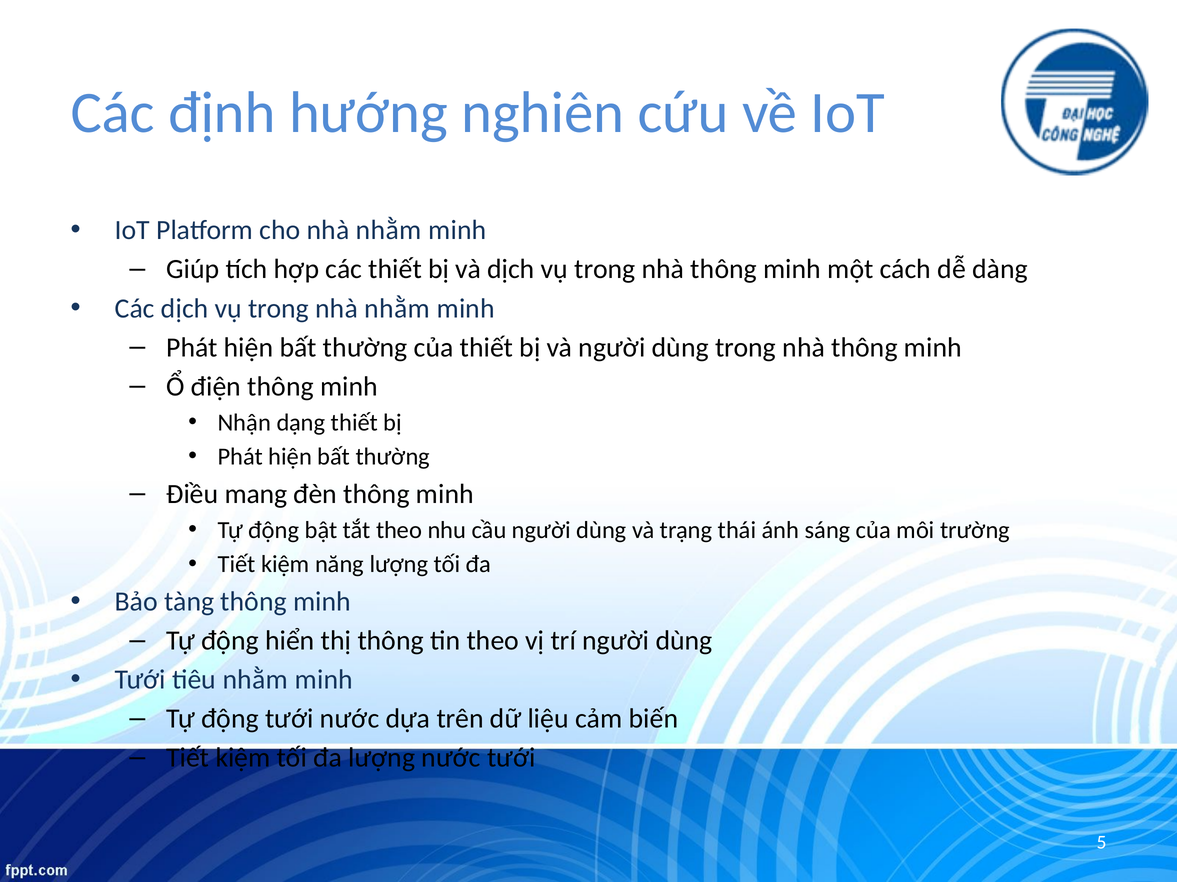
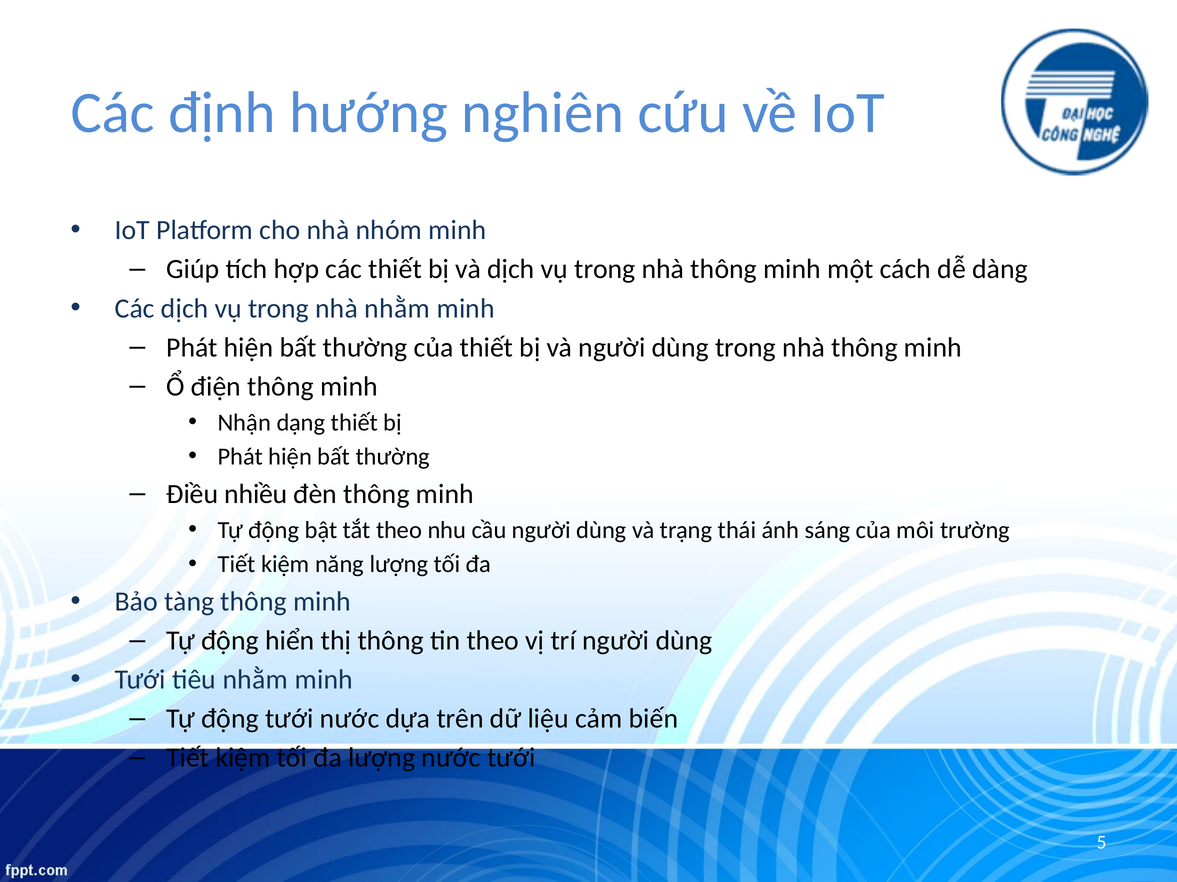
cho nhà nhằm: nhằm -> nhóm
mang: mang -> nhiều
